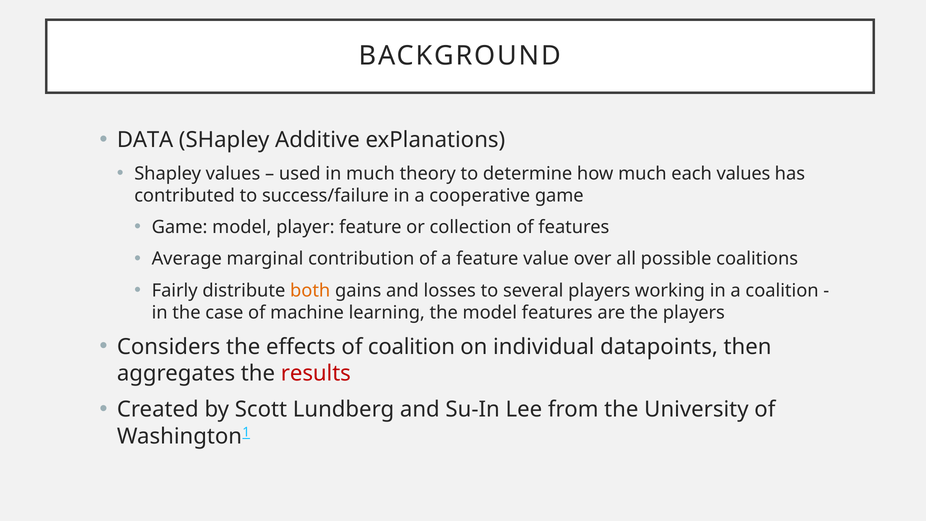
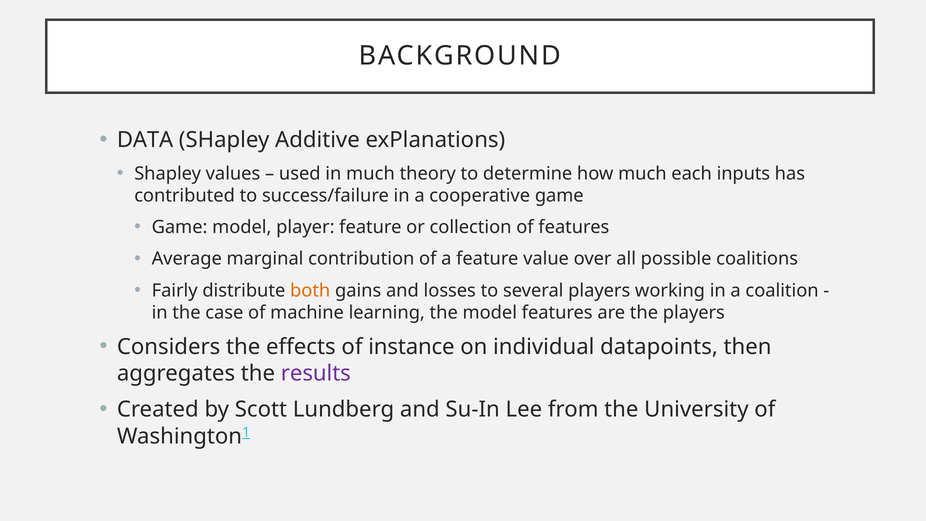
each values: values -> inputs
of coalition: coalition -> instance
results colour: red -> purple
